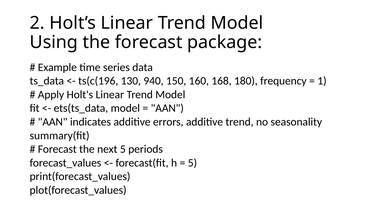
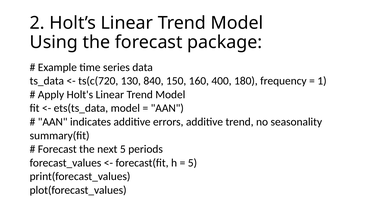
ts(c(196: ts(c(196 -> ts(c(720
940: 940 -> 840
168: 168 -> 400
